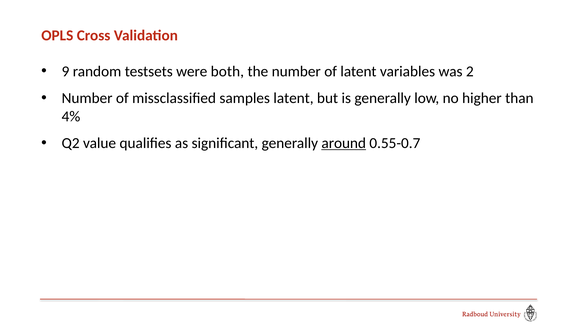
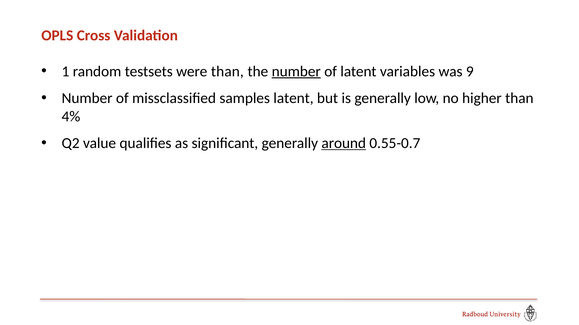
9: 9 -> 1
were both: both -> than
number at (296, 72) underline: none -> present
2: 2 -> 9
